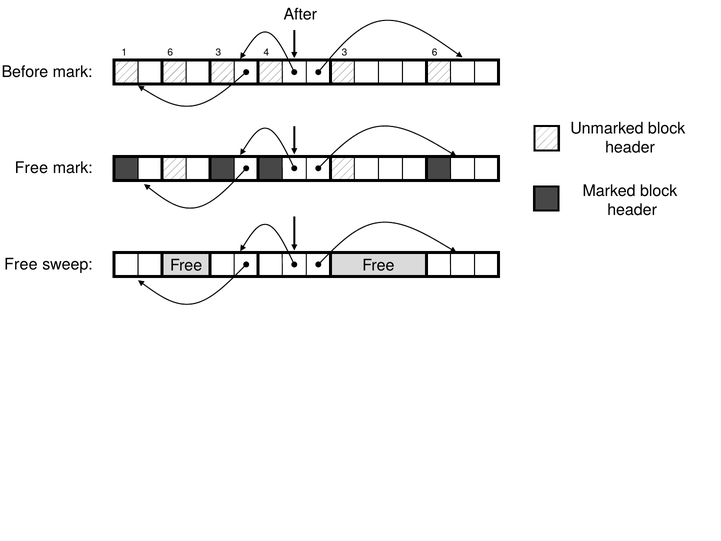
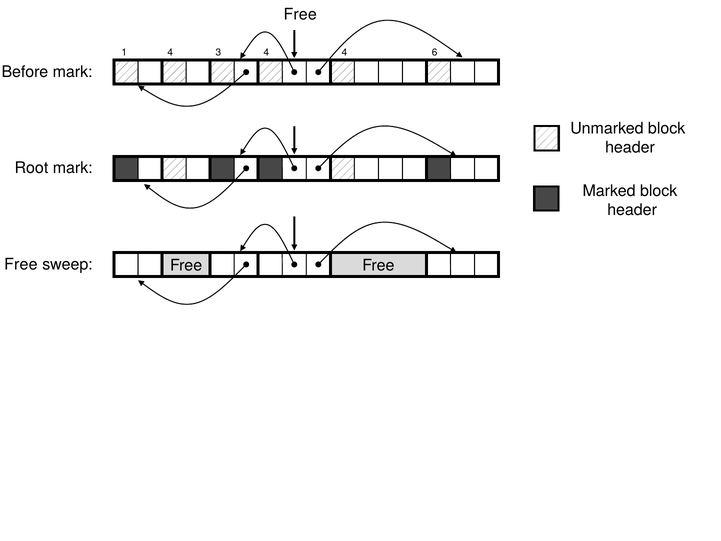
After at (300, 14): After -> Free
1 6: 6 -> 4
4 3: 3 -> 4
Free at (31, 168): Free -> Root
